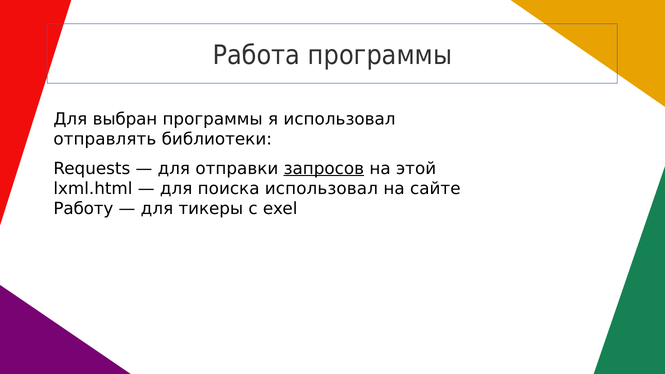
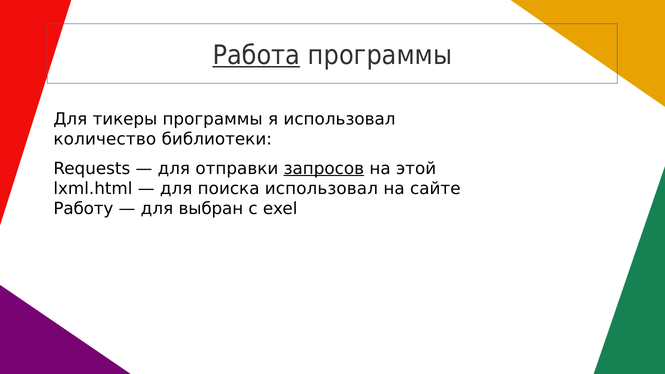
Работа underline: none -> present
выбран: выбран -> тикеры
отправлять: отправлять -> количество
тикеры: тикеры -> выбран
